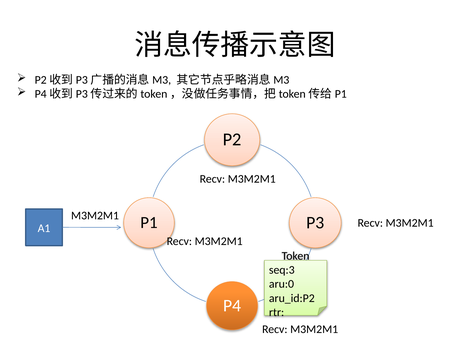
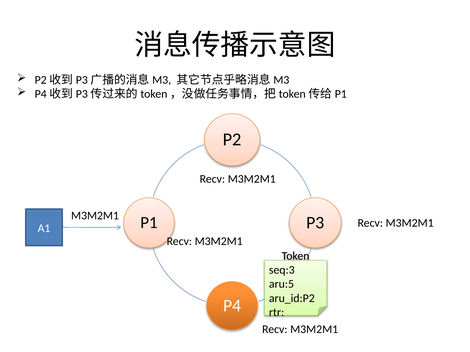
aru:0: aru:0 -> aru:5
